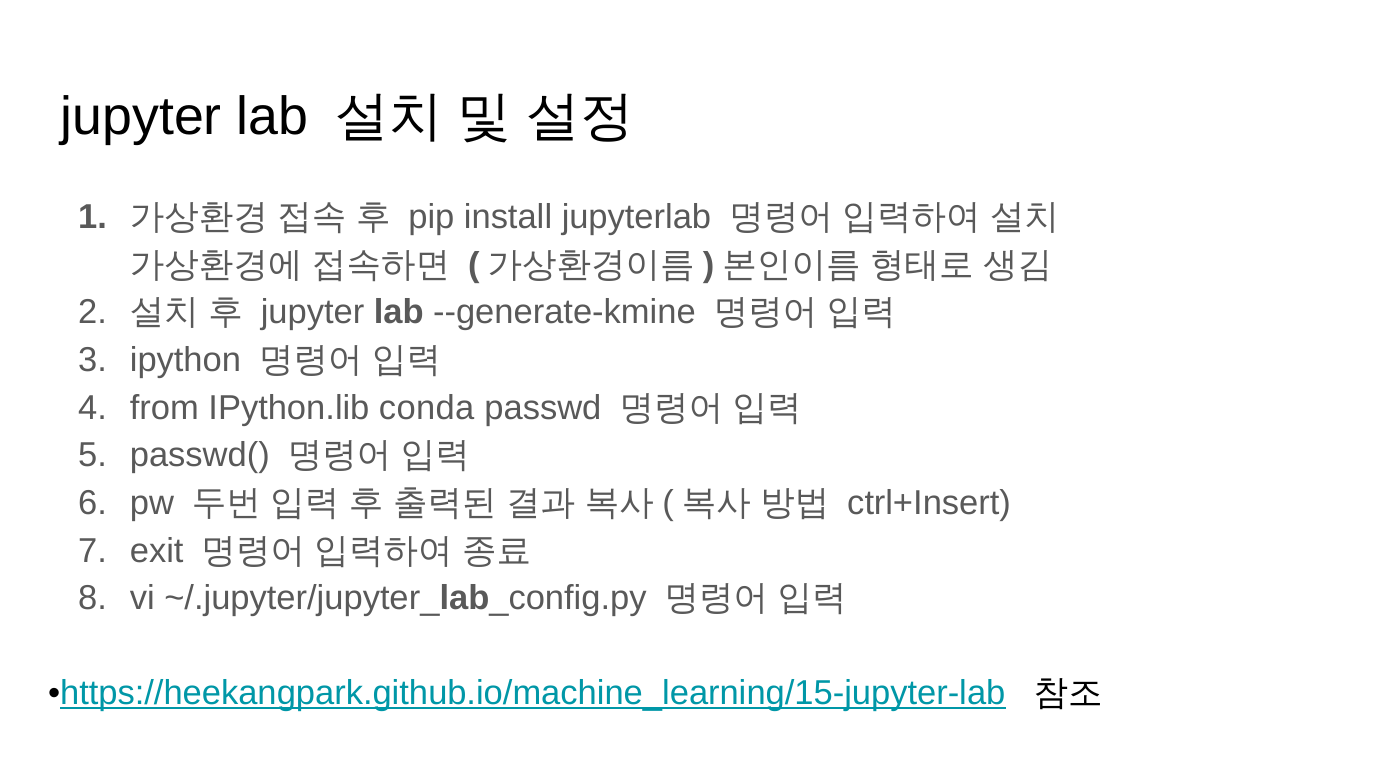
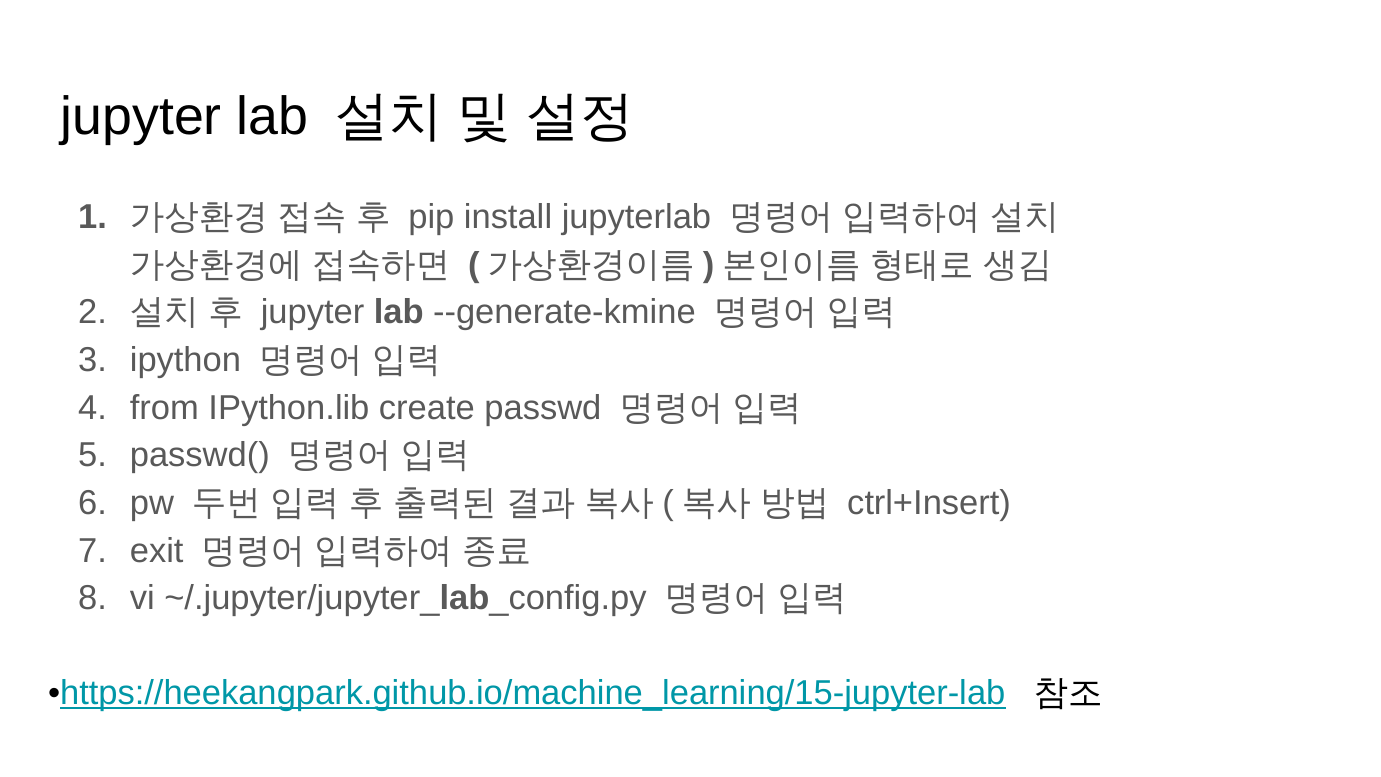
conda: conda -> create
